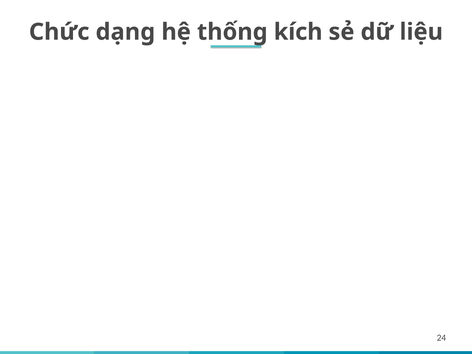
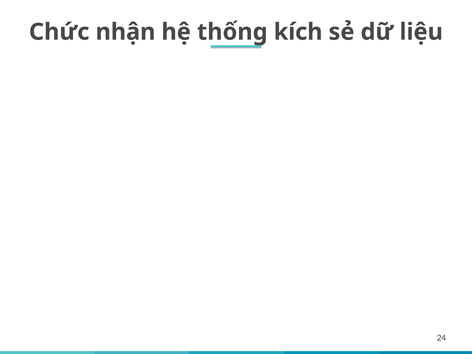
dạng: dạng -> nhận
